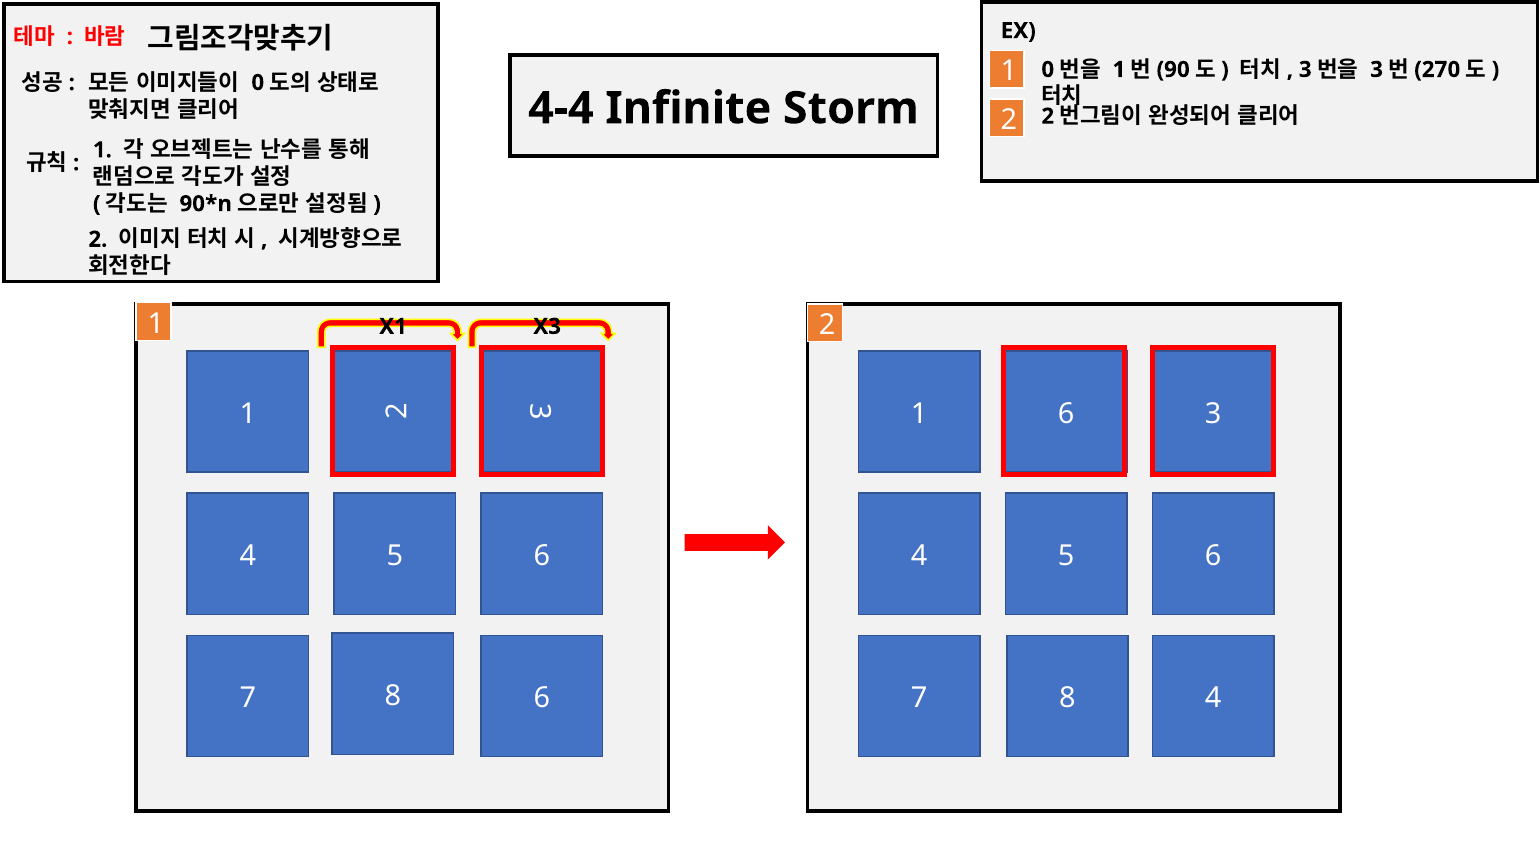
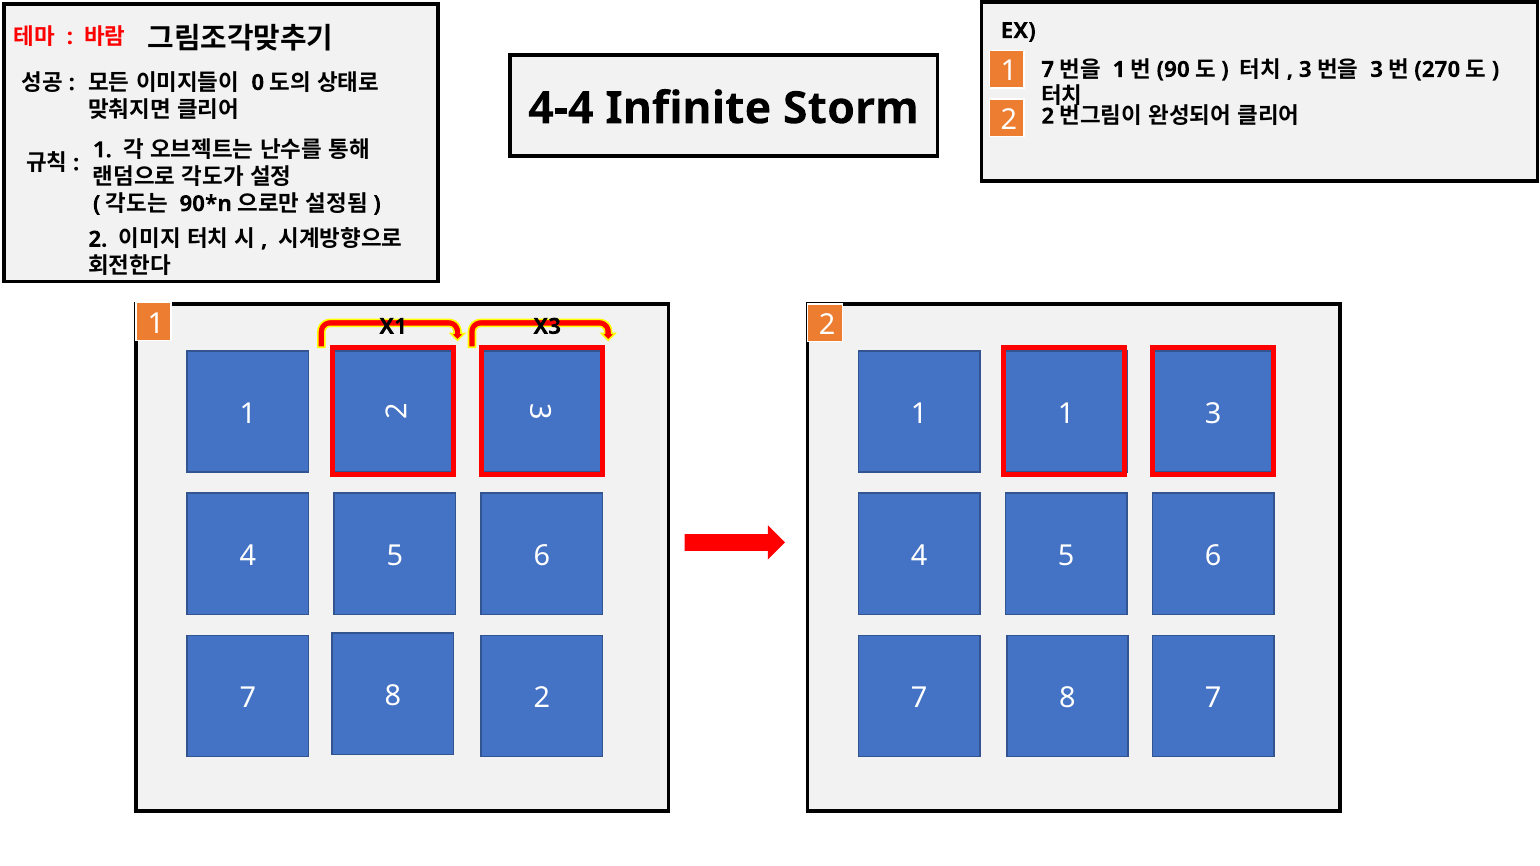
1 0: 0 -> 7
1 6: 6 -> 1
8 4: 4 -> 7
7 6: 6 -> 2
